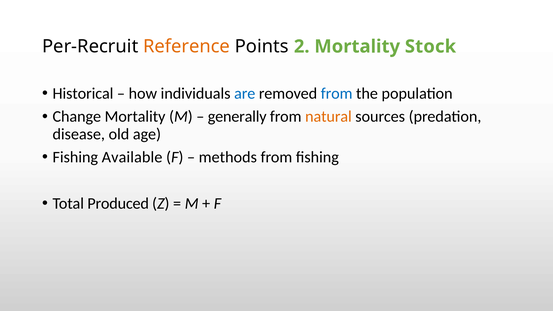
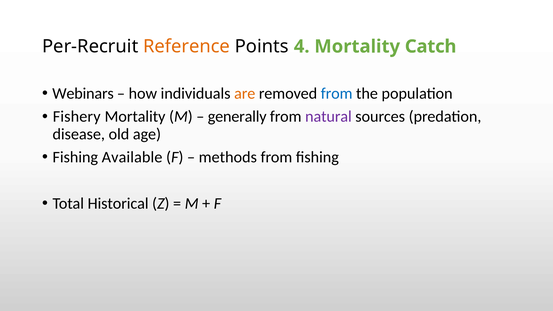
2: 2 -> 4
Stock: Stock -> Catch
Historical: Historical -> Webinars
are colour: blue -> orange
Change: Change -> Fishery
natural colour: orange -> purple
Produced: Produced -> Historical
